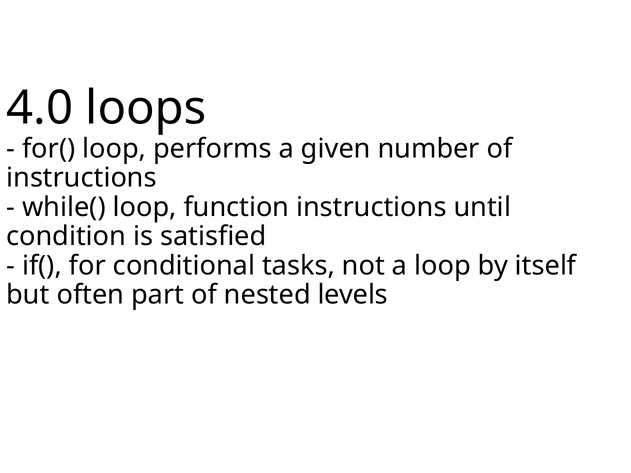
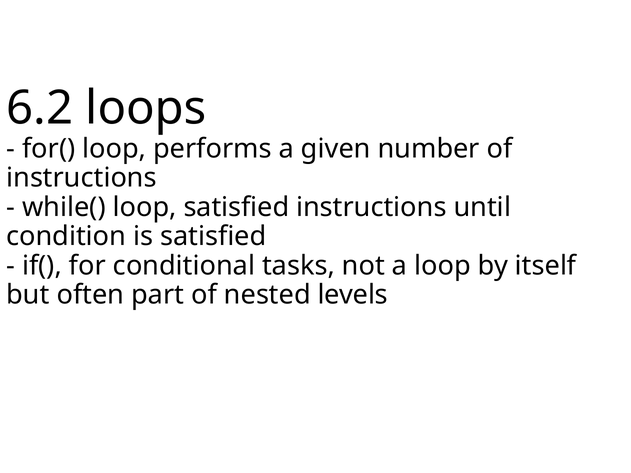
4.0: 4.0 -> 6.2
loop function: function -> satisfied
